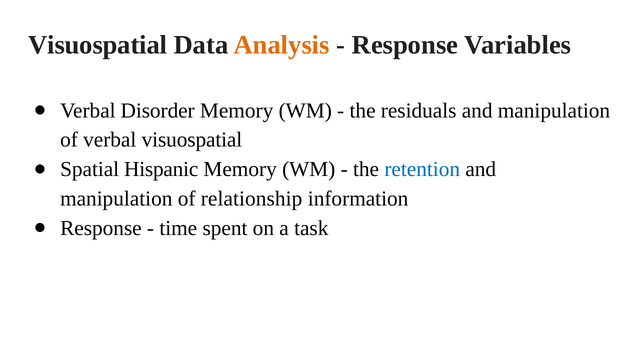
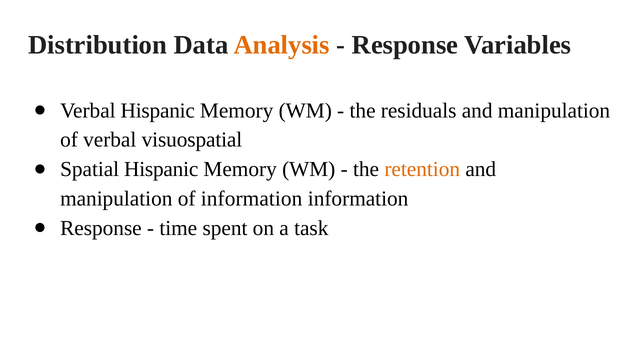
Visuospatial at (98, 45): Visuospatial -> Distribution
Verbal Disorder: Disorder -> Hispanic
retention colour: blue -> orange
of relationship: relationship -> information
